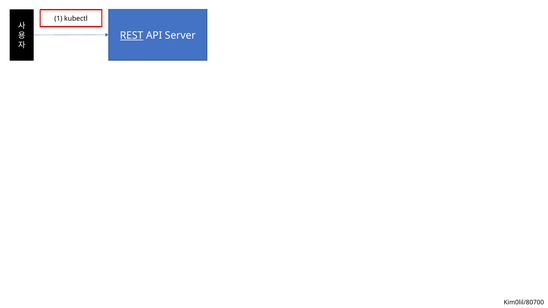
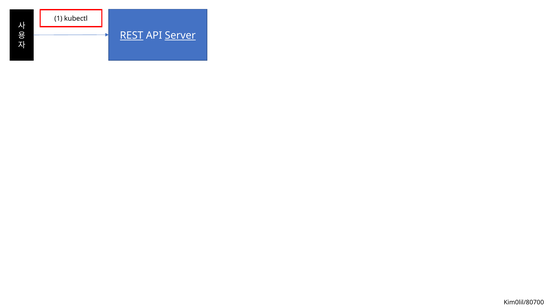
Server underline: none -> present
